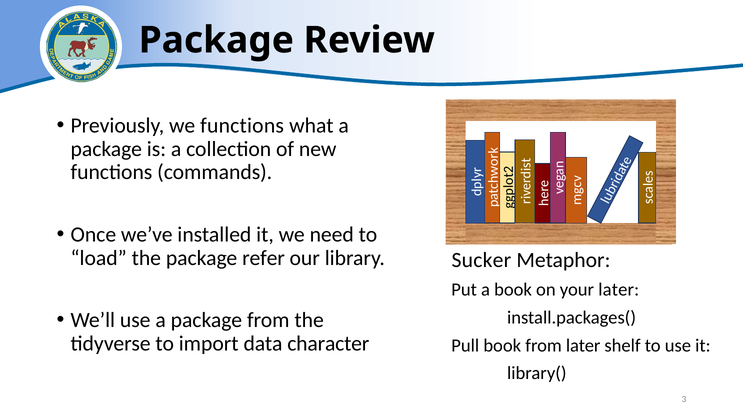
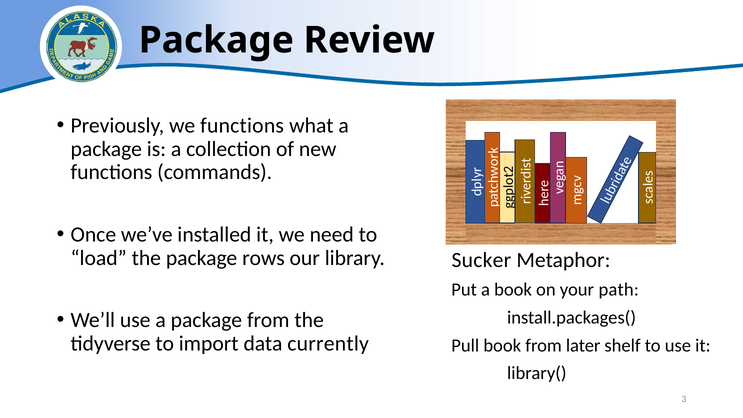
refer: refer -> rows
your later: later -> path
character: character -> currently
